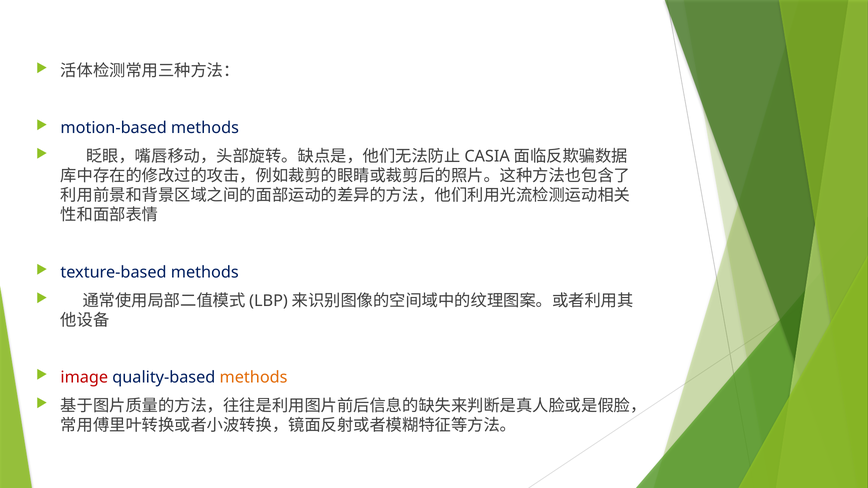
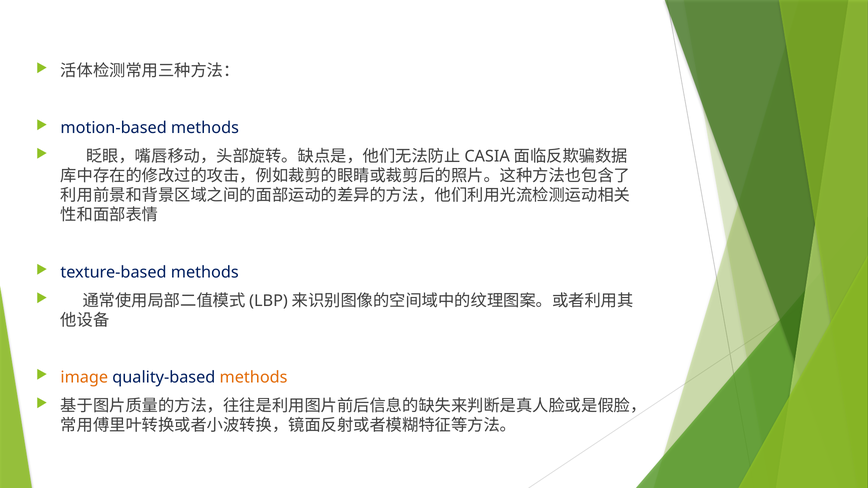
image colour: red -> orange
